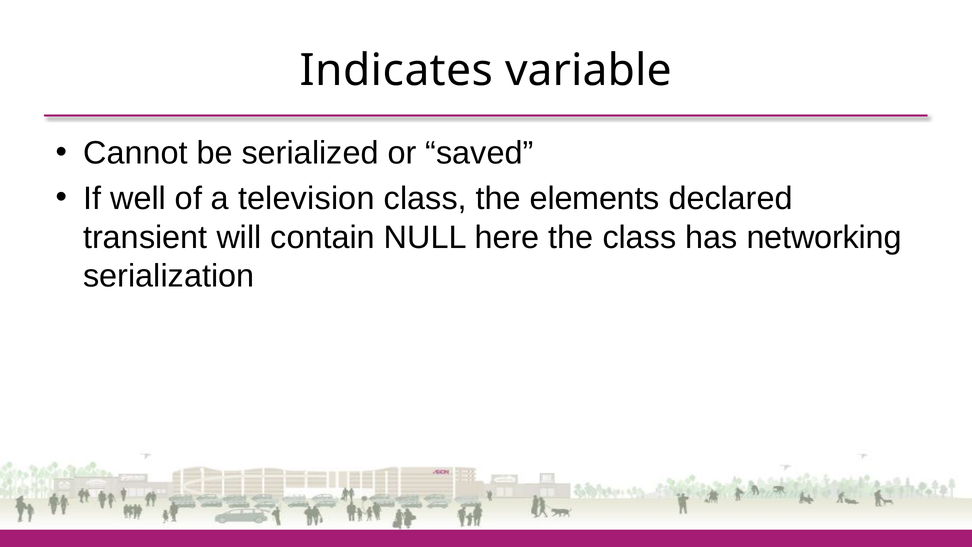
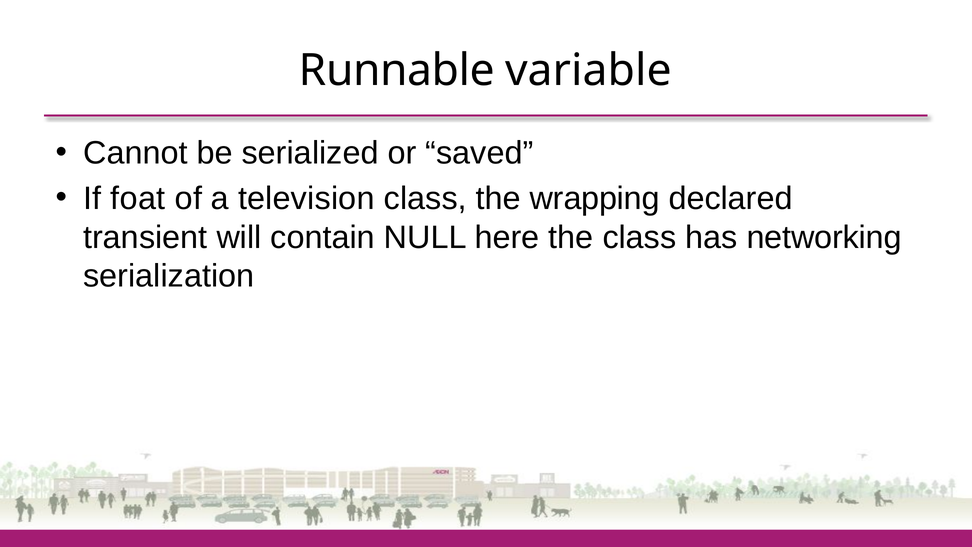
Indicates: Indicates -> Runnable
well: well -> foat
elements: elements -> wrapping
